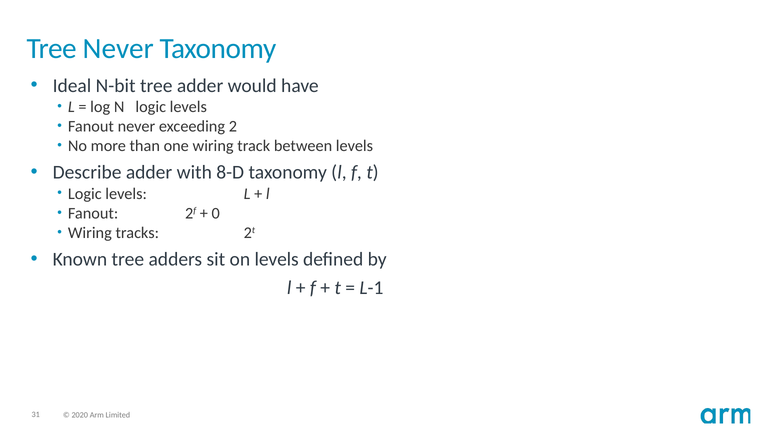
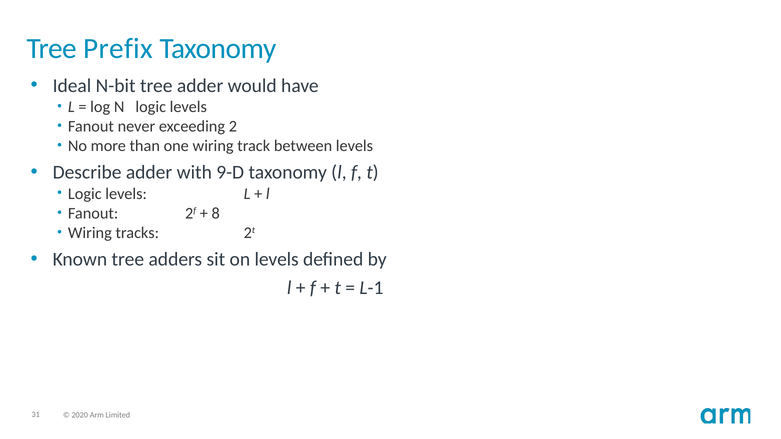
Tree Never: Never -> Prefix
8-D: 8-D -> 9-D
0: 0 -> 8
